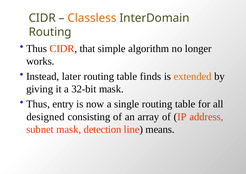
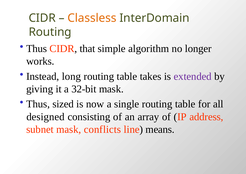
later: later -> long
finds: finds -> takes
extended colour: orange -> purple
entry: entry -> sized
detection: detection -> conflicts
